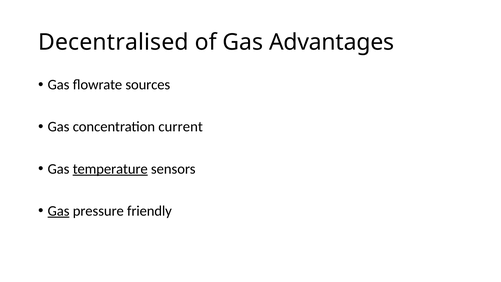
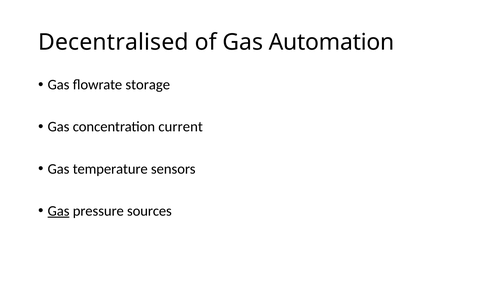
Advantages: Advantages -> Automation
sources: sources -> storage
temperature underline: present -> none
friendly: friendly -> sources
